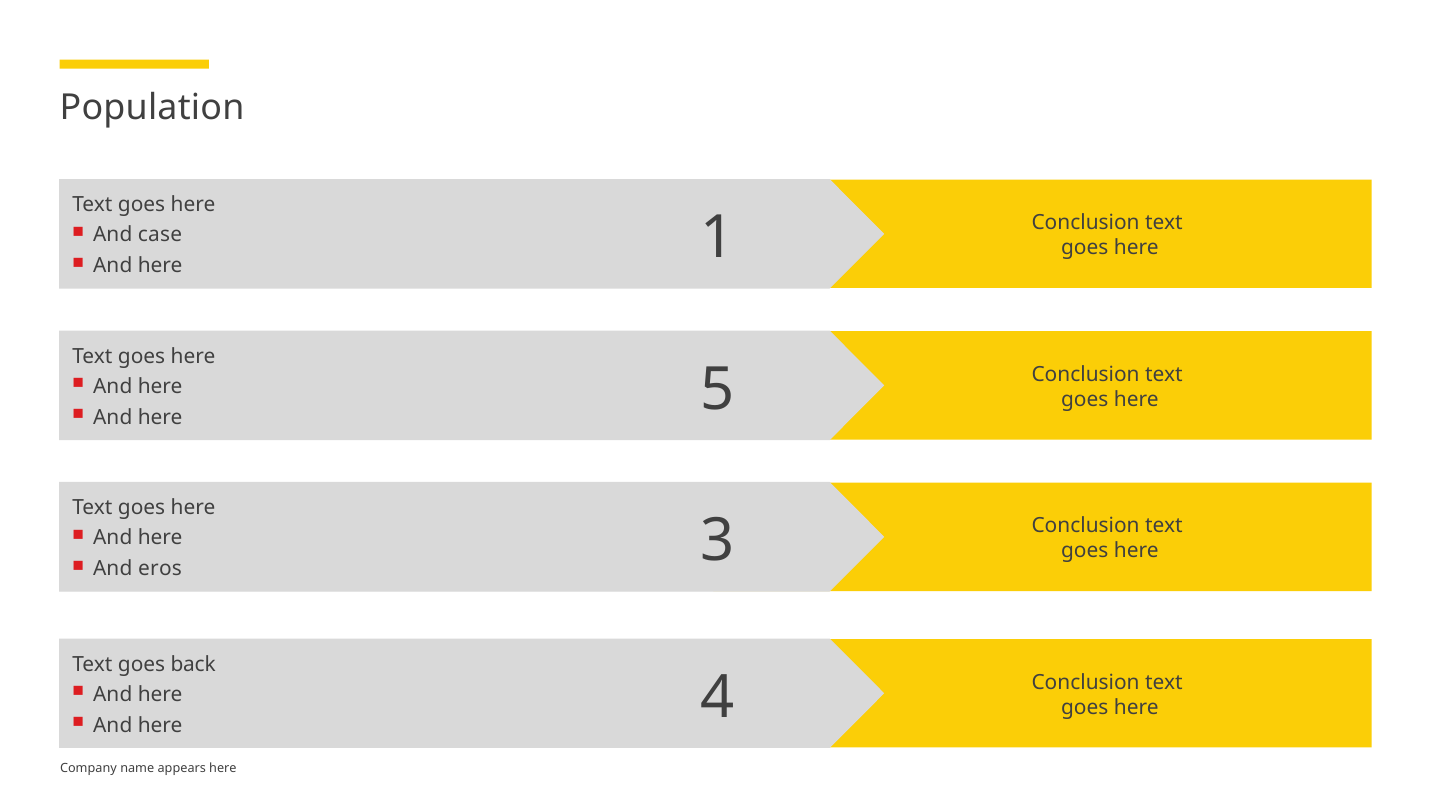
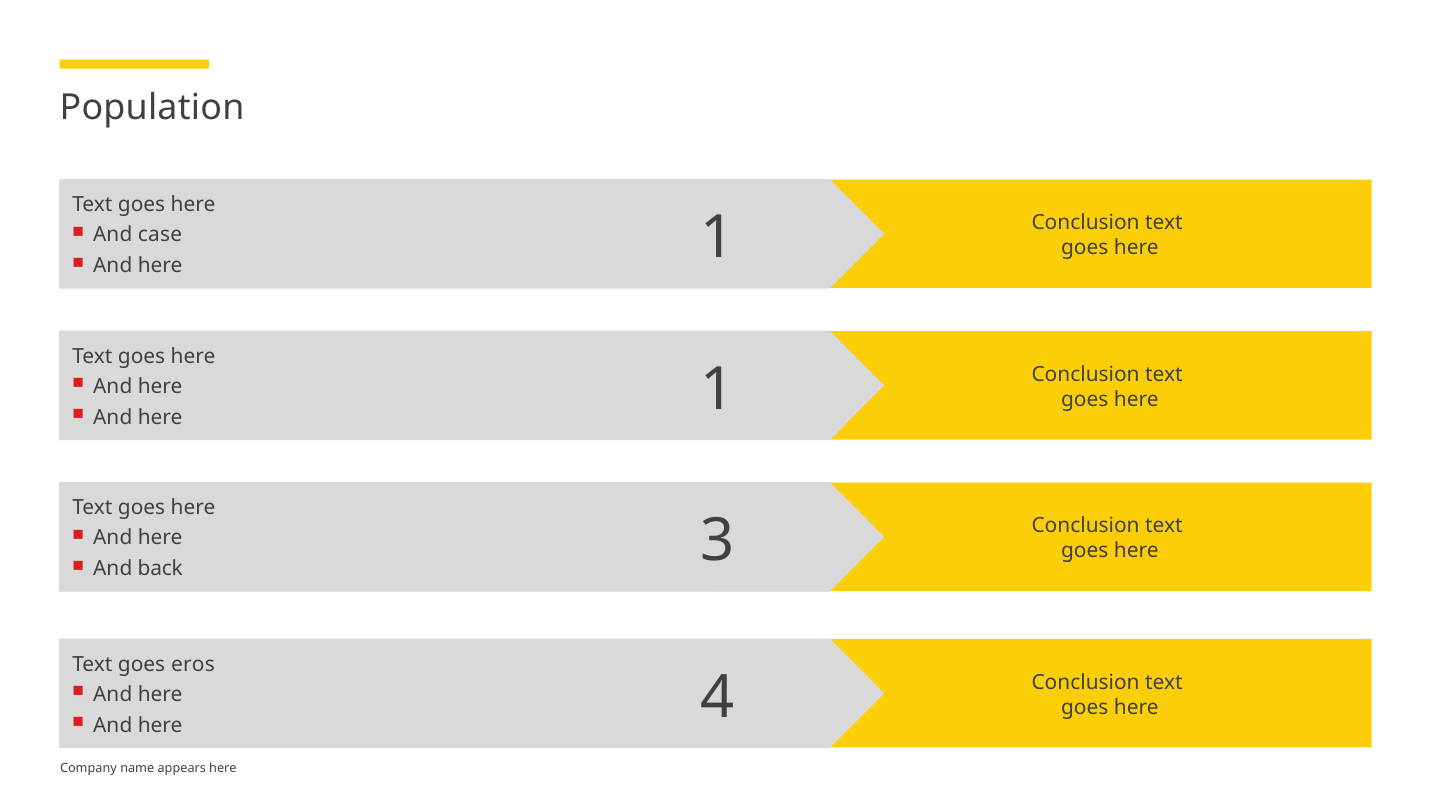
5 at (717, 389): 5 -> 1
eros: eros -> back
back: back -> eros
